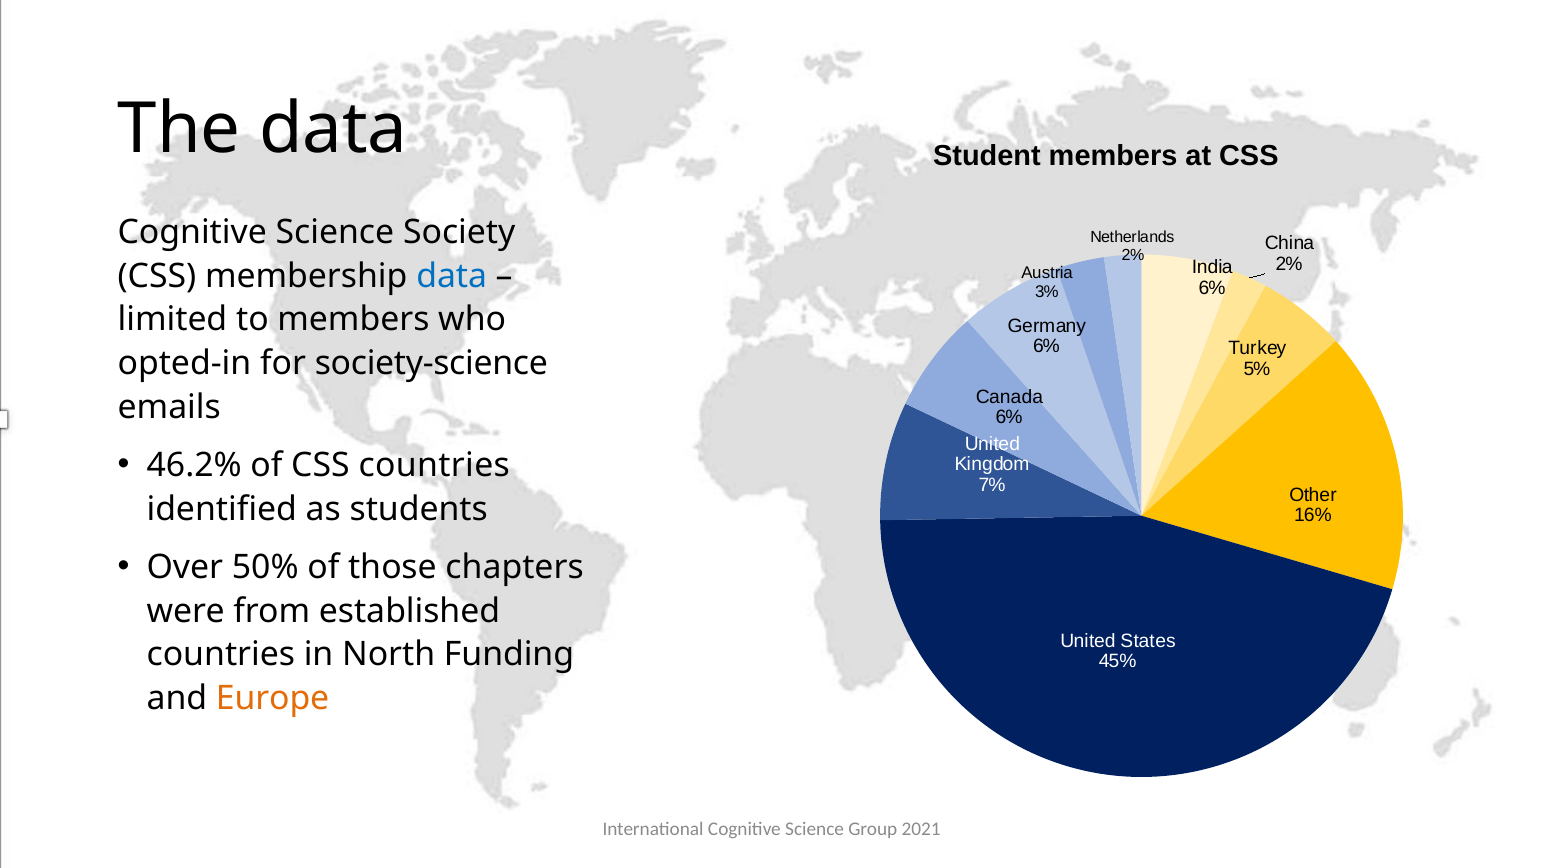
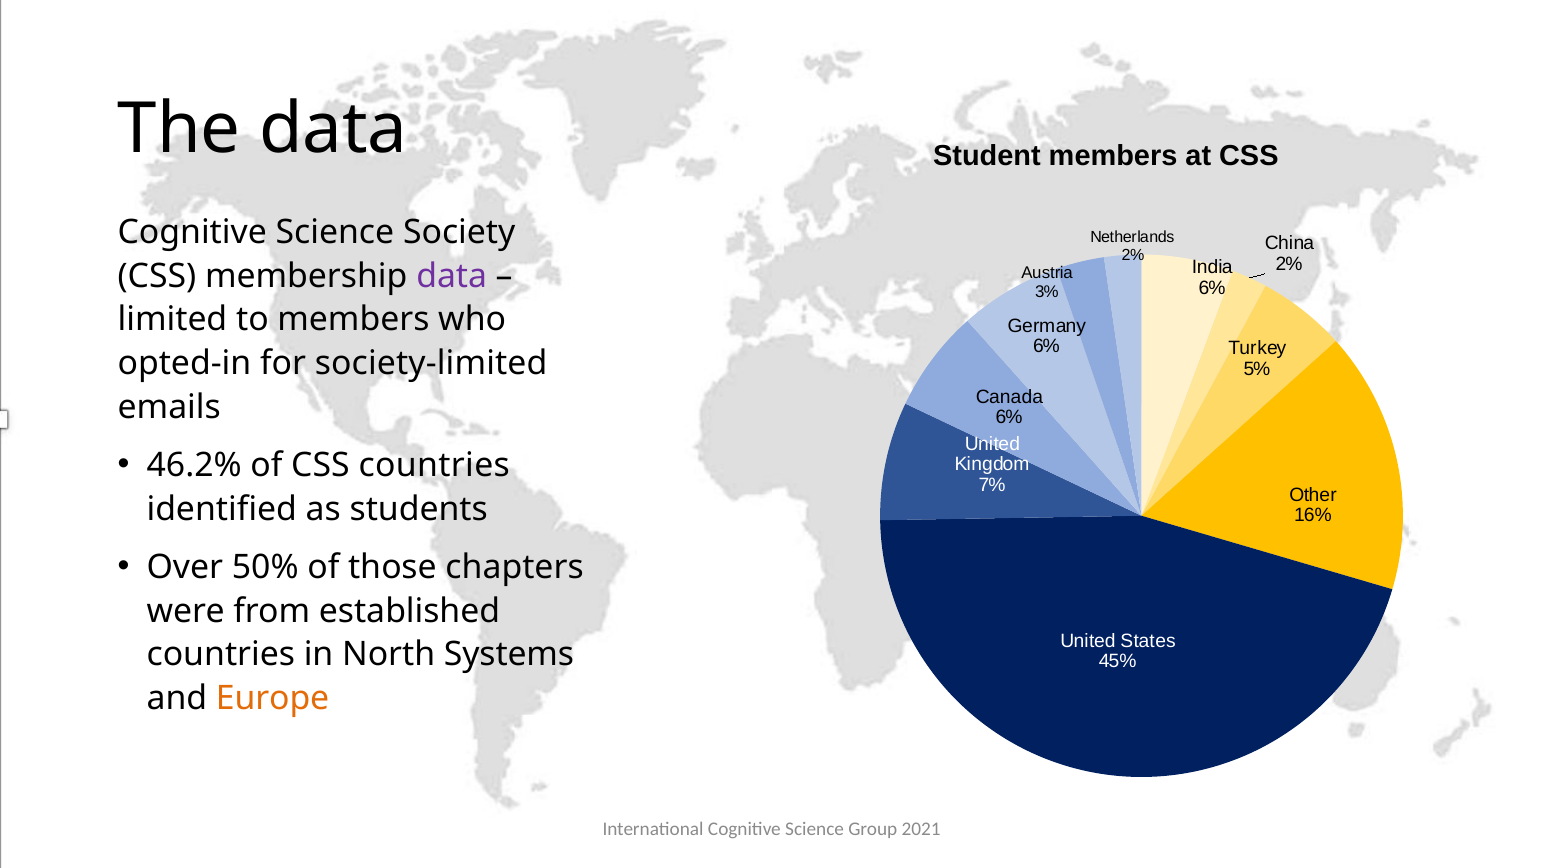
data at (452, 276) colour: blue -> purple
society-science: society-science -> society-limited
Funding: Funding -> Systems
